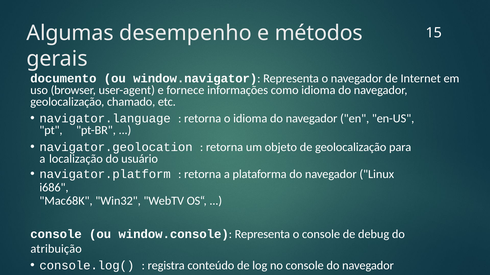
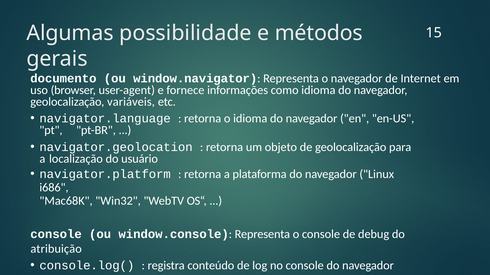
desempenho: desempenho -> possibilidade
chamado: chamado -> variáveis
